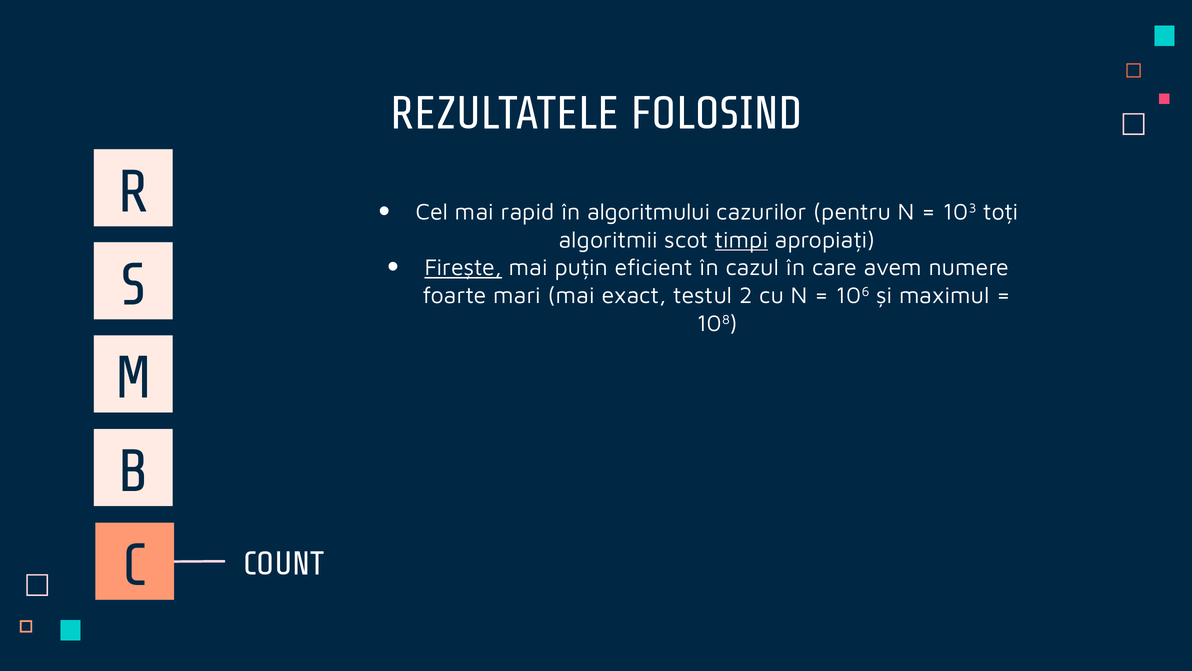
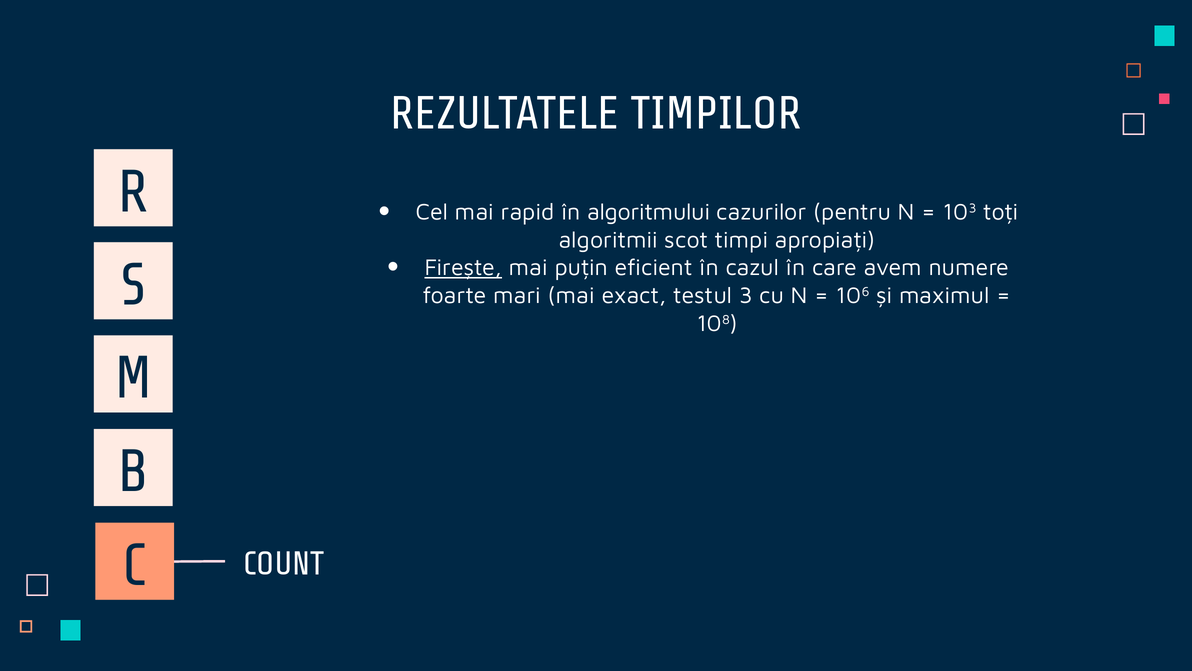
FOLOSIND: FOLOSIND -> TIMPILOR
timpi underline: present -> none
2: 2 -> 3
